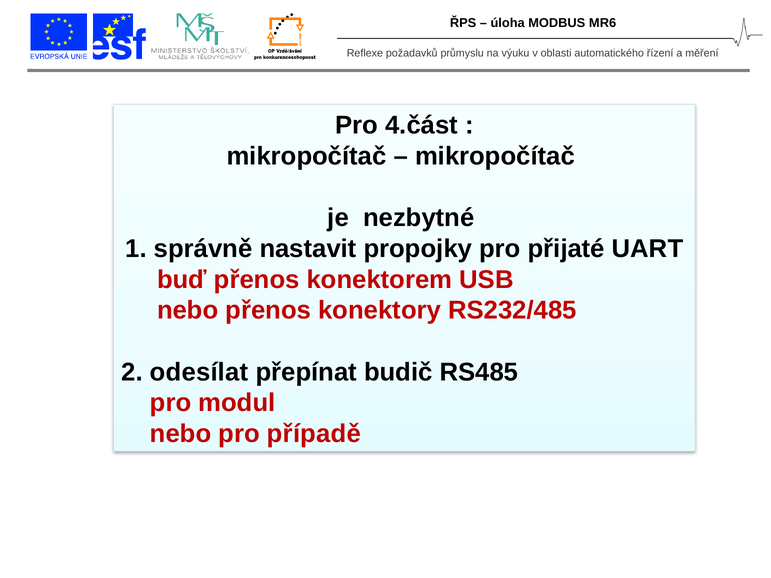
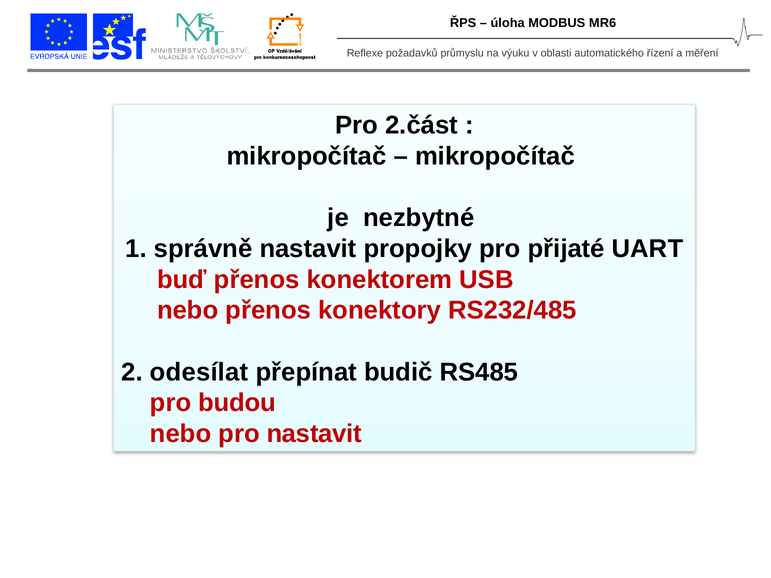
4.část: 4.část -> 2.část
modul: modul -> budou
pro případě: případě -> nastavit
